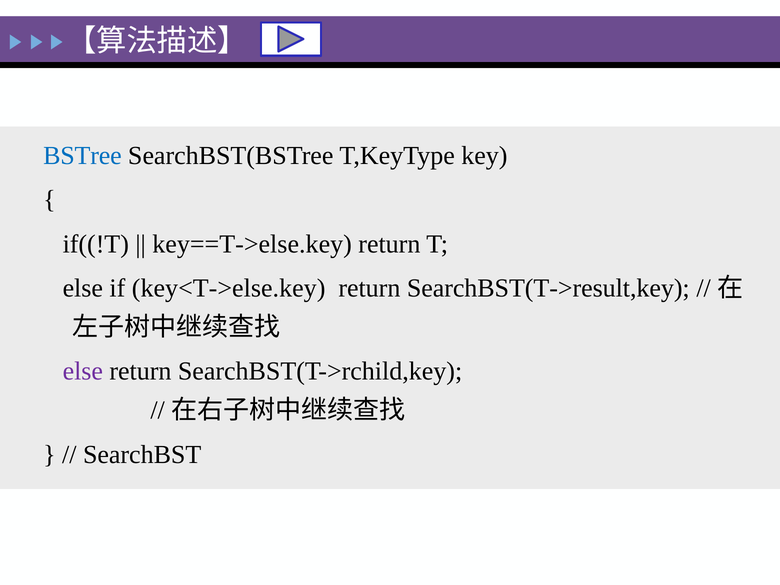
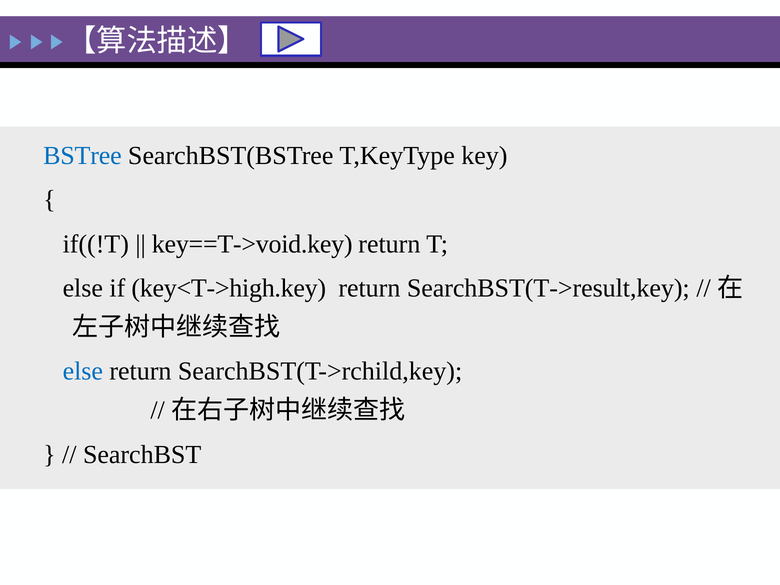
key==T->else.key: key==T->else.key -> key==T->void.key
key<T->else.key: key<T->else.key -> key<T->high.key
else at (83, 371) colour: purple -> blue
